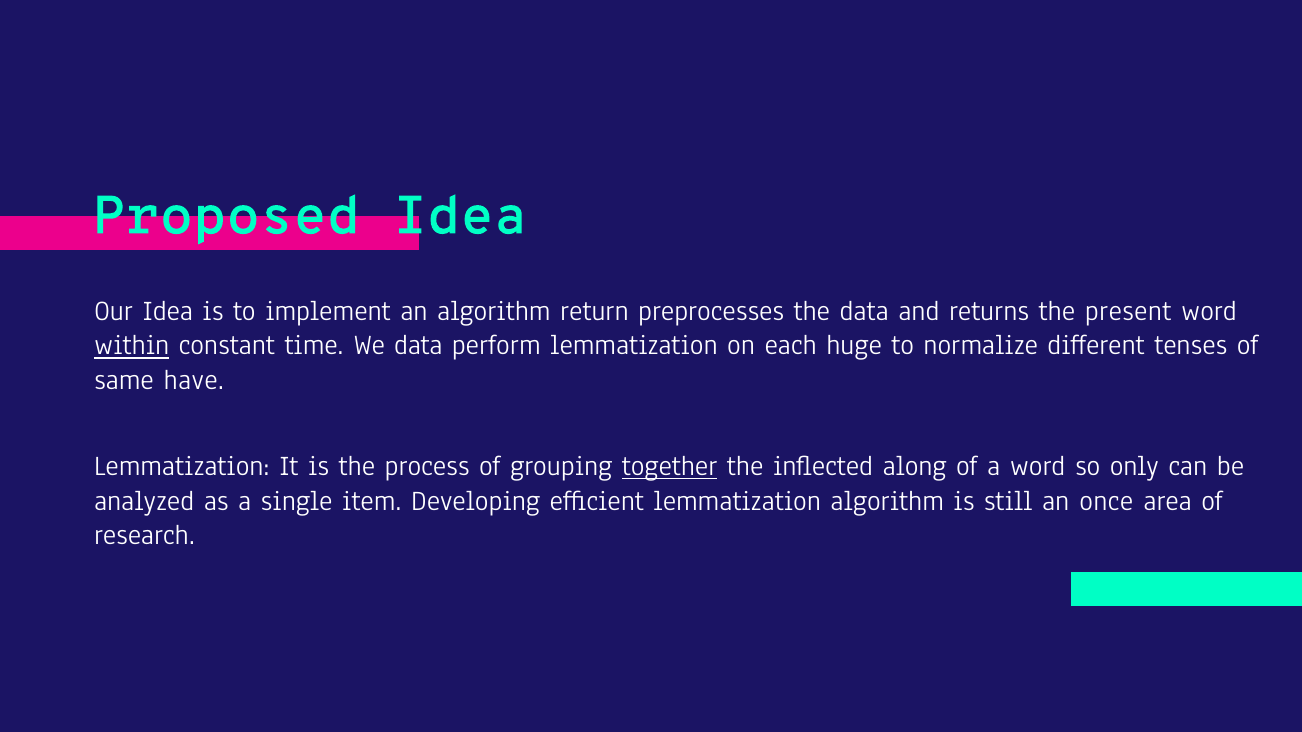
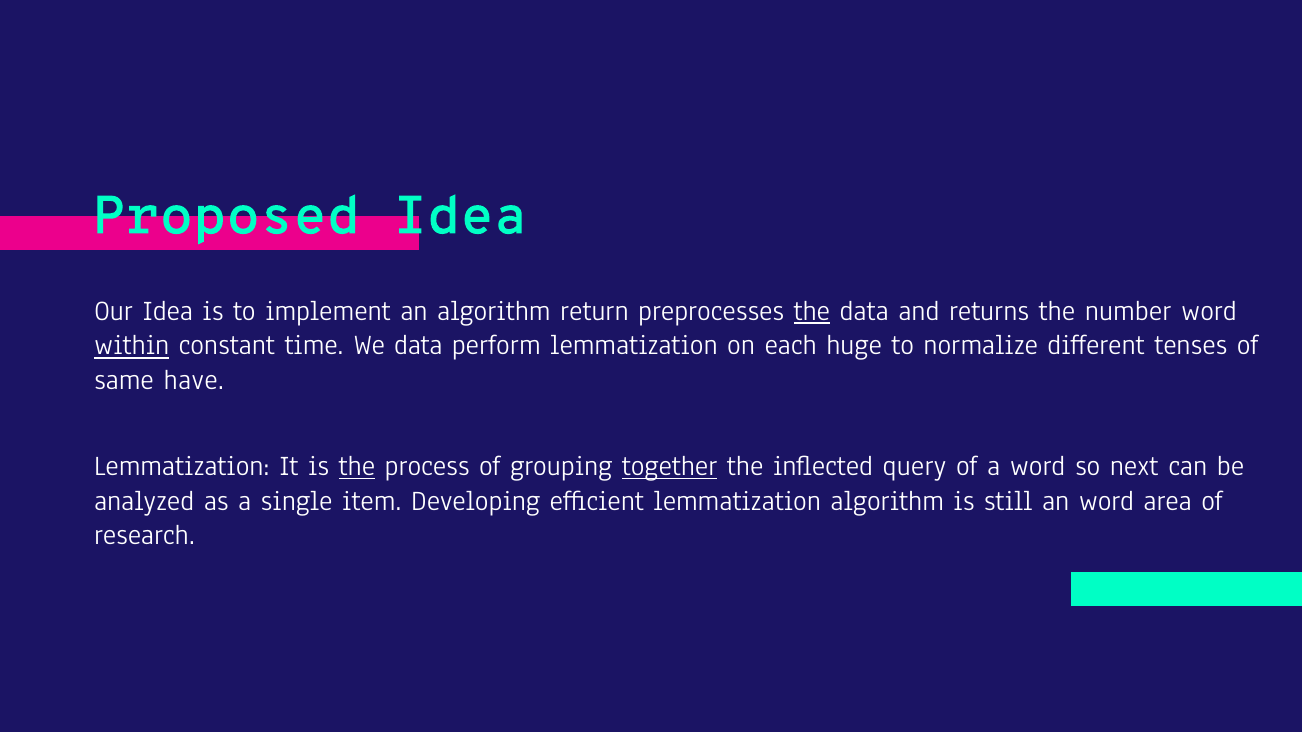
the at (812, 311) underline: none -> present
present: present -> number
the at (357, 466) underline: none -> present
along: along -> query
only: only -> next
an once: once -> word
